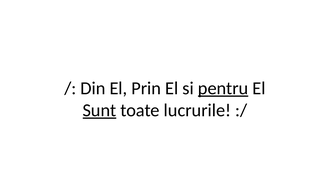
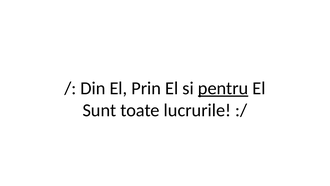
Sunt underline: present -> none
